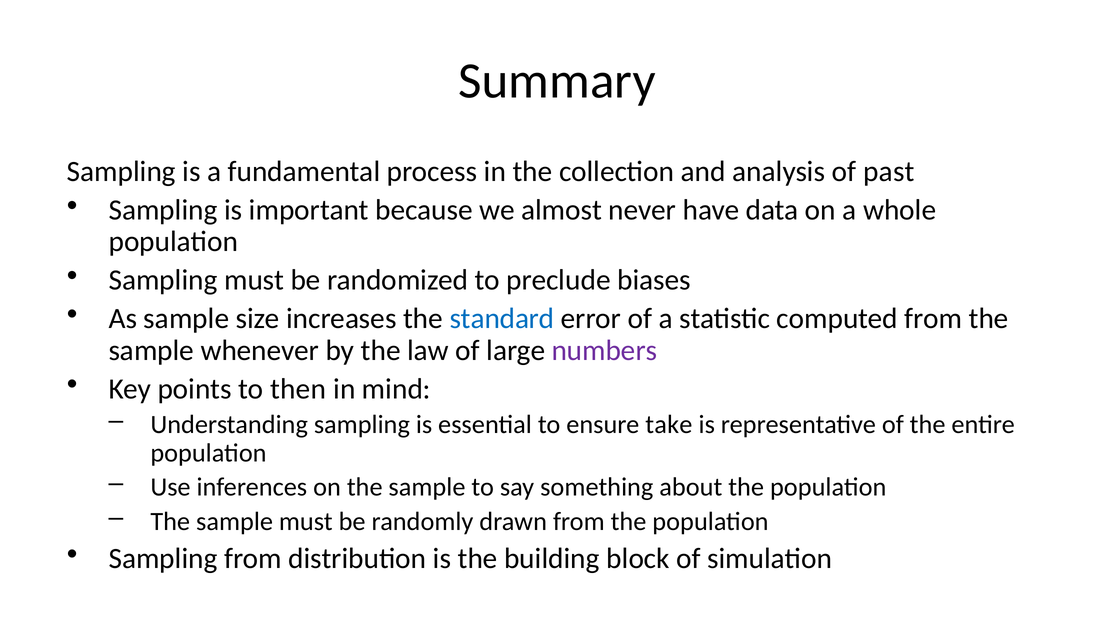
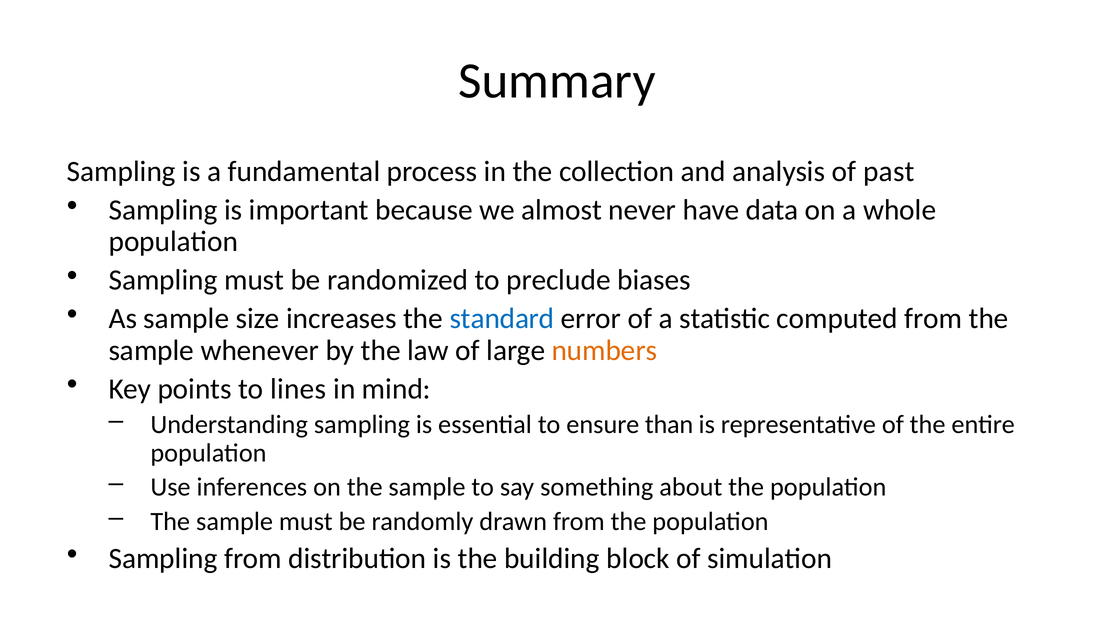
numbers colour: purple -> orange
then: then -> lines
take: take -> than
